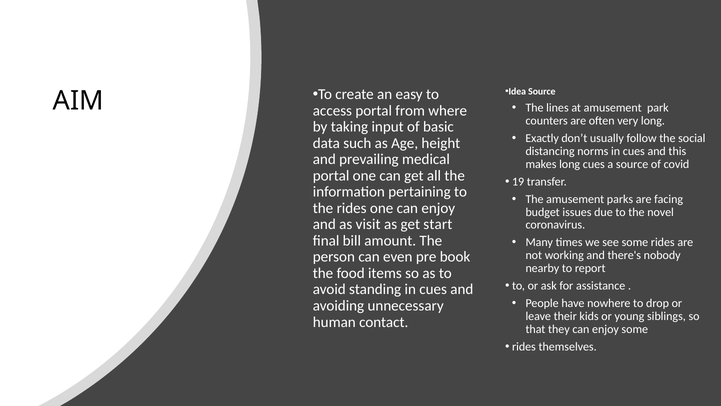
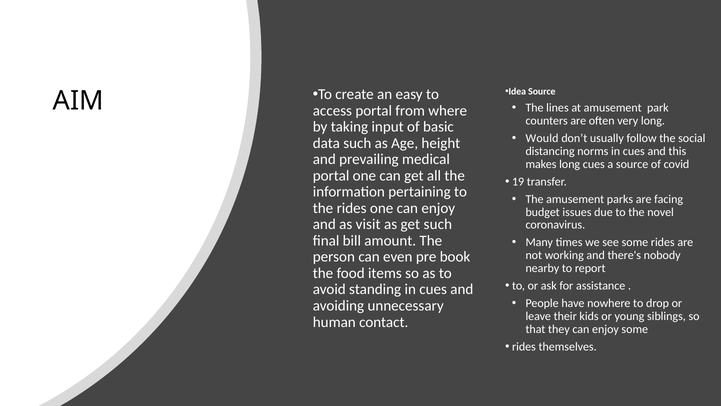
Exactly: Exactly -> Would
get start: start -> such
